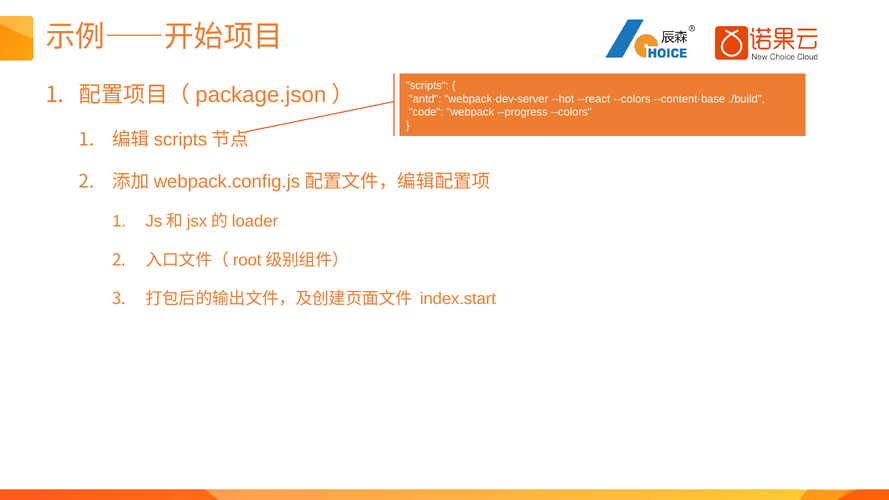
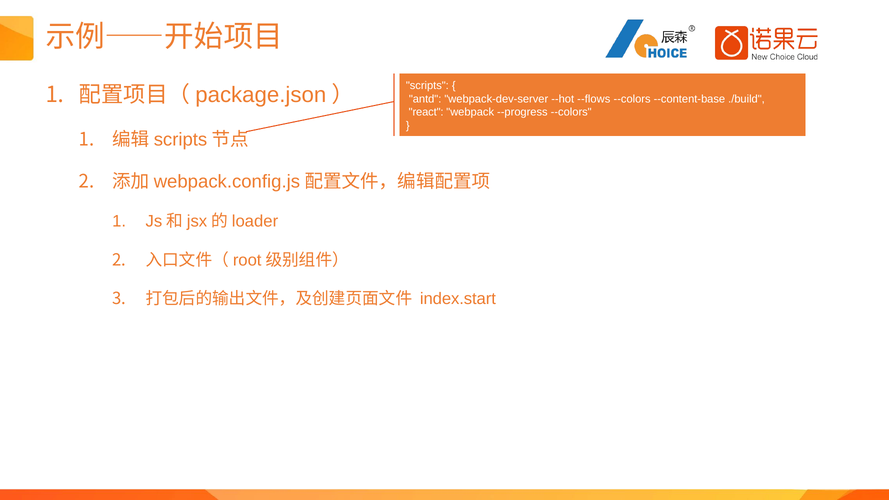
--react: --react -> --flows
code: code -> react
